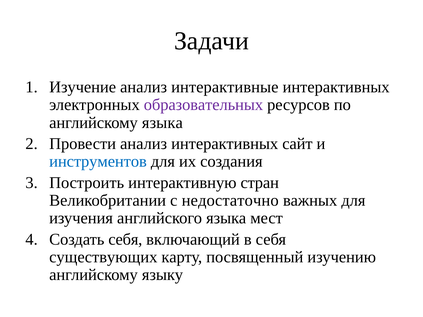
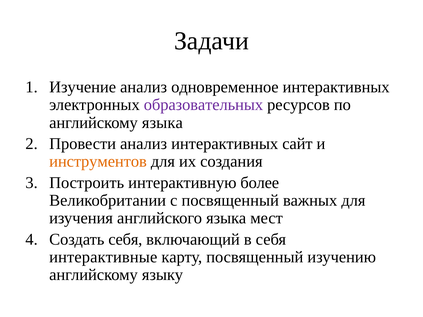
интерактивные: интерактивные -> одновременное
инструментов colour: blue -> orange
стран: стран -> более
с недостаточно: недостаточно -> посвященный
существующих: существующих -> интерактивные
